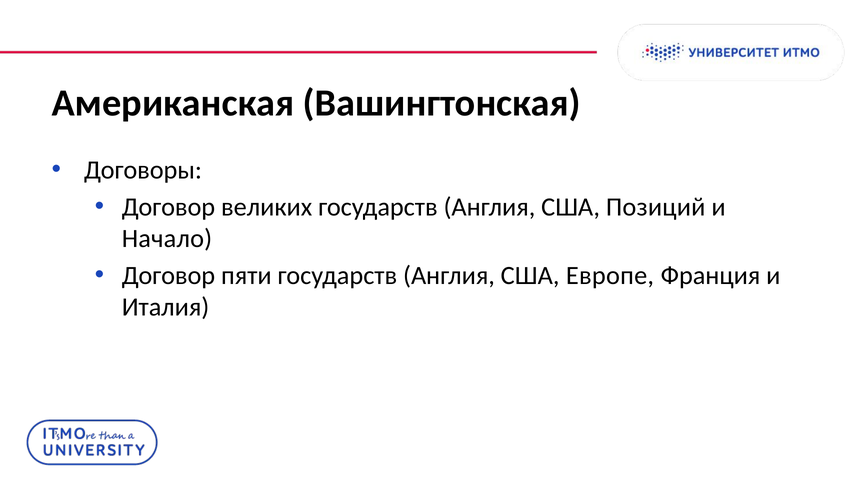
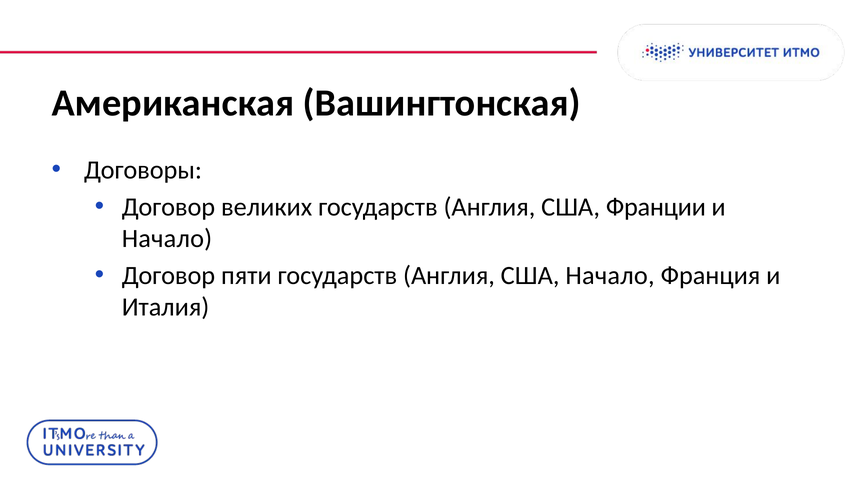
Позиций: Позиций -> Франции
США Европе: Европе -> Начало
